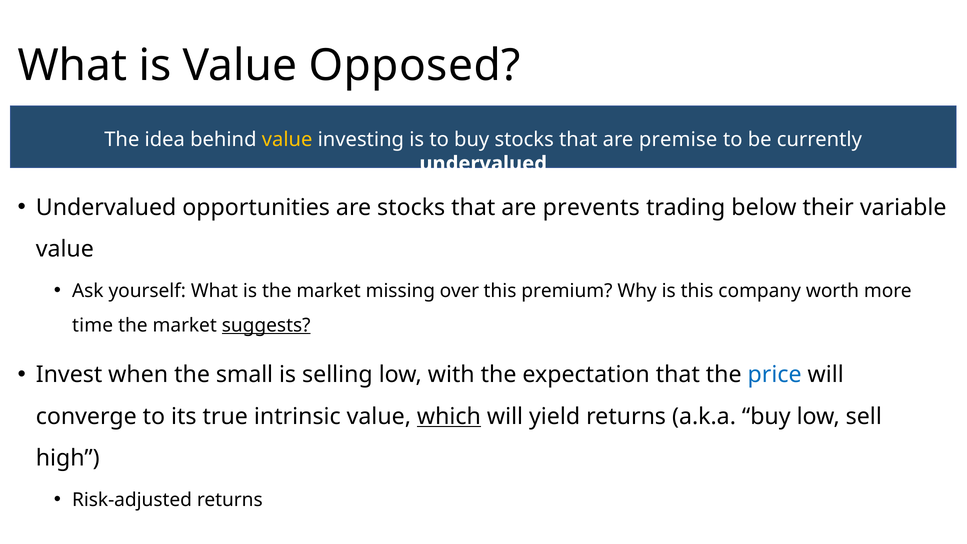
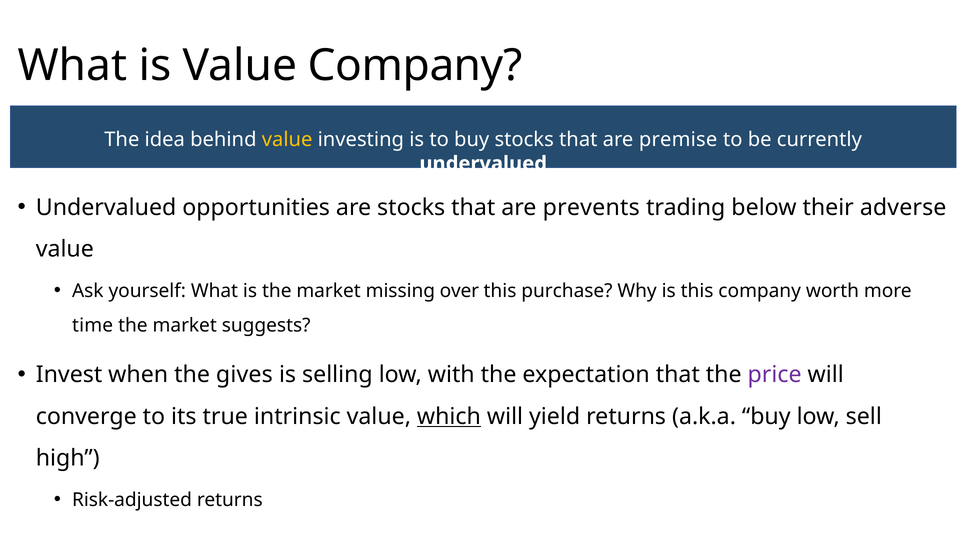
Value Opposed: Opposed -> Company
variable: variable -> adverse
premium: premium -> purchase
suggests underline: present -> none
small: small -> gives
price colour: blue -> purple
